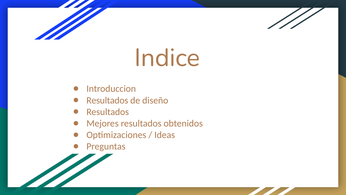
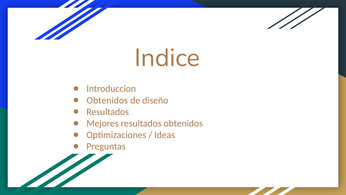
Resultados at (107, 100): Resultados -> Obtenidos
